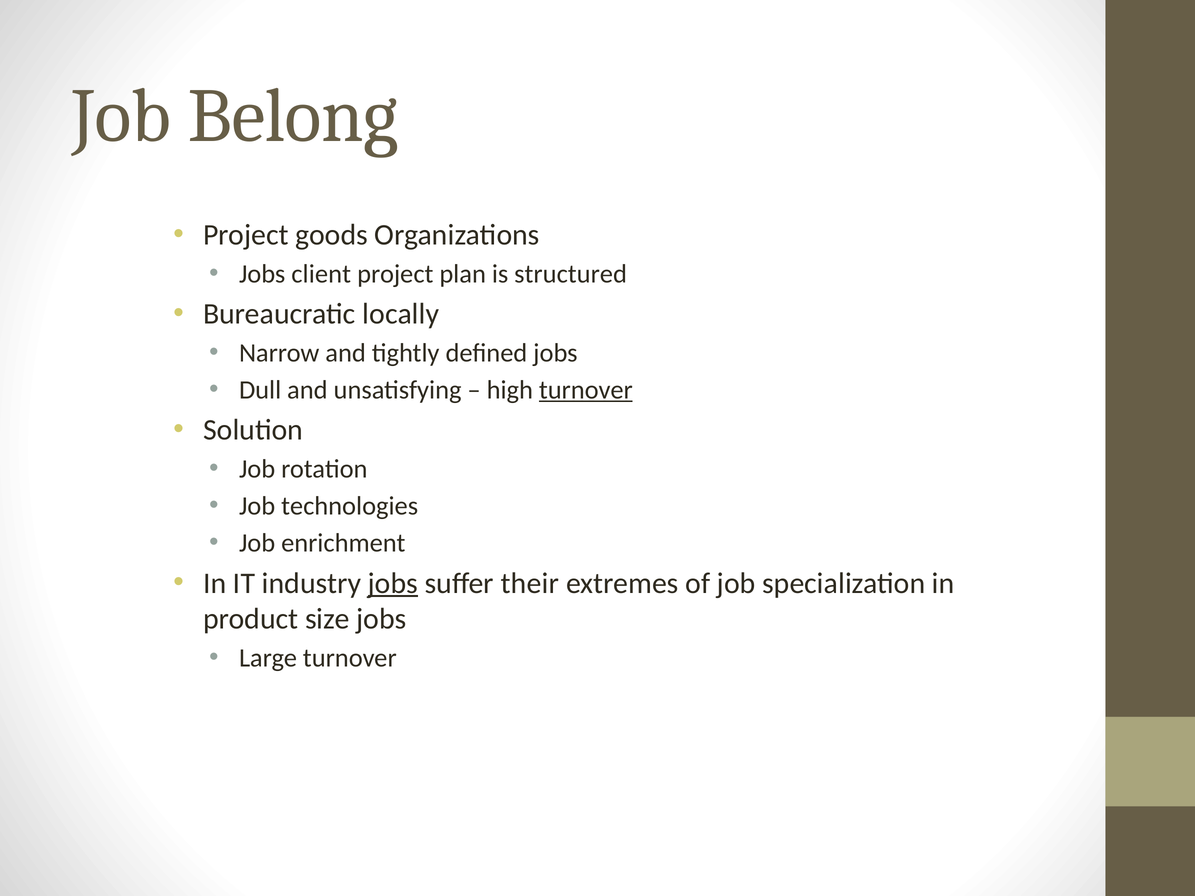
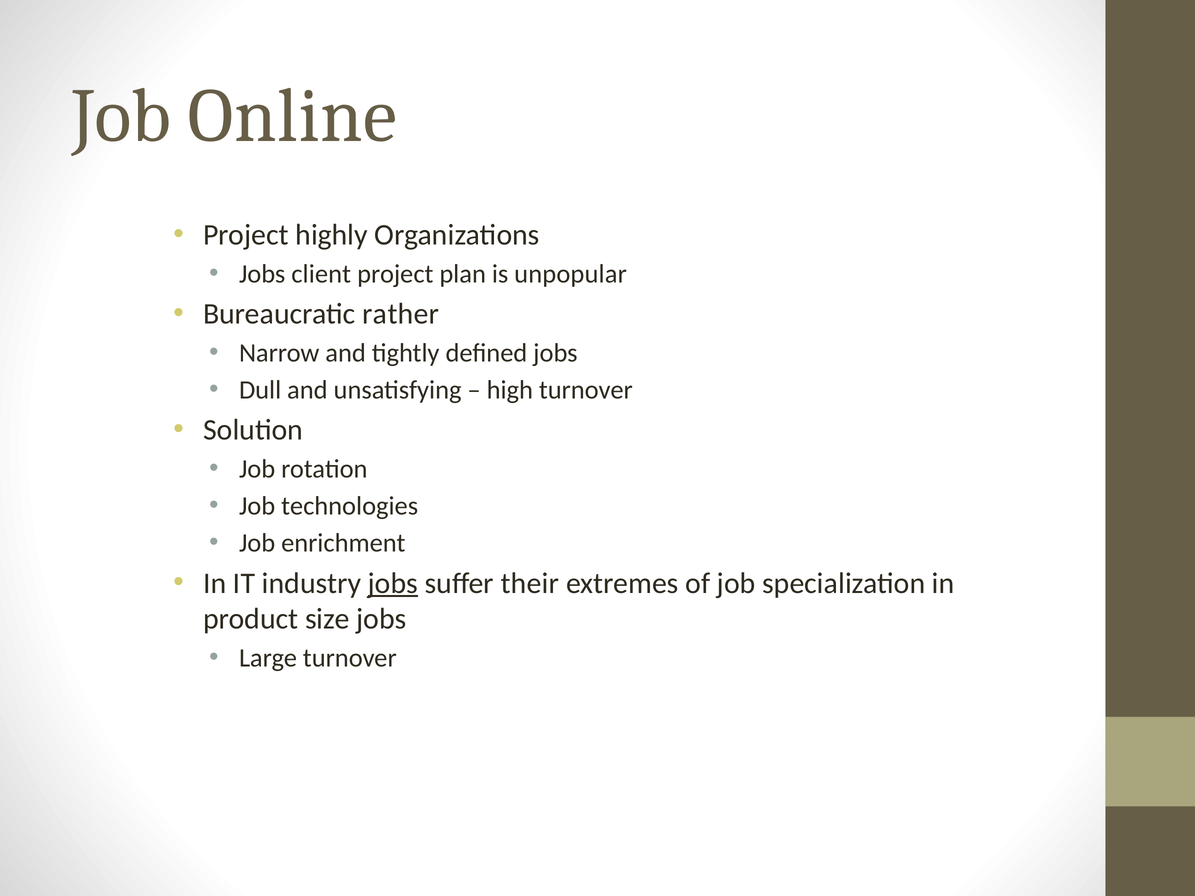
Belong: Belong -> Online
goods: goods -> highly
structured: structured -> unpopular
locally: locally -> rather
turnover at (586, 390) underline: present -> none
